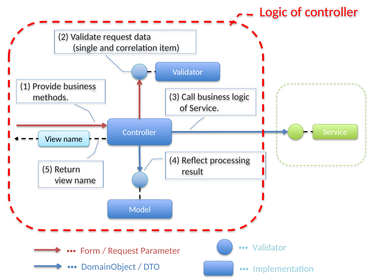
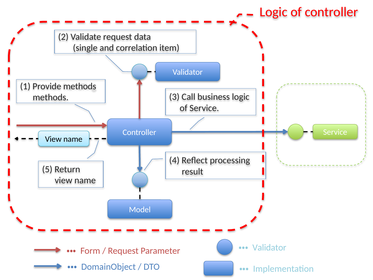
Provide business: business -> methods
